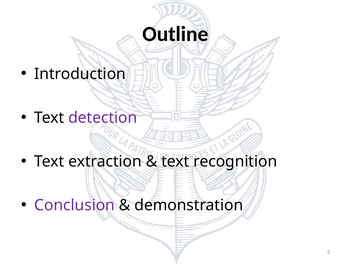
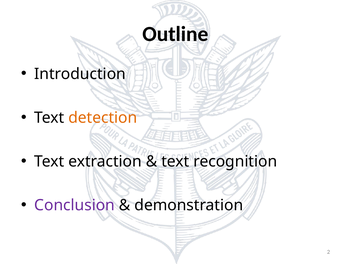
detection colour: purple -> orange
